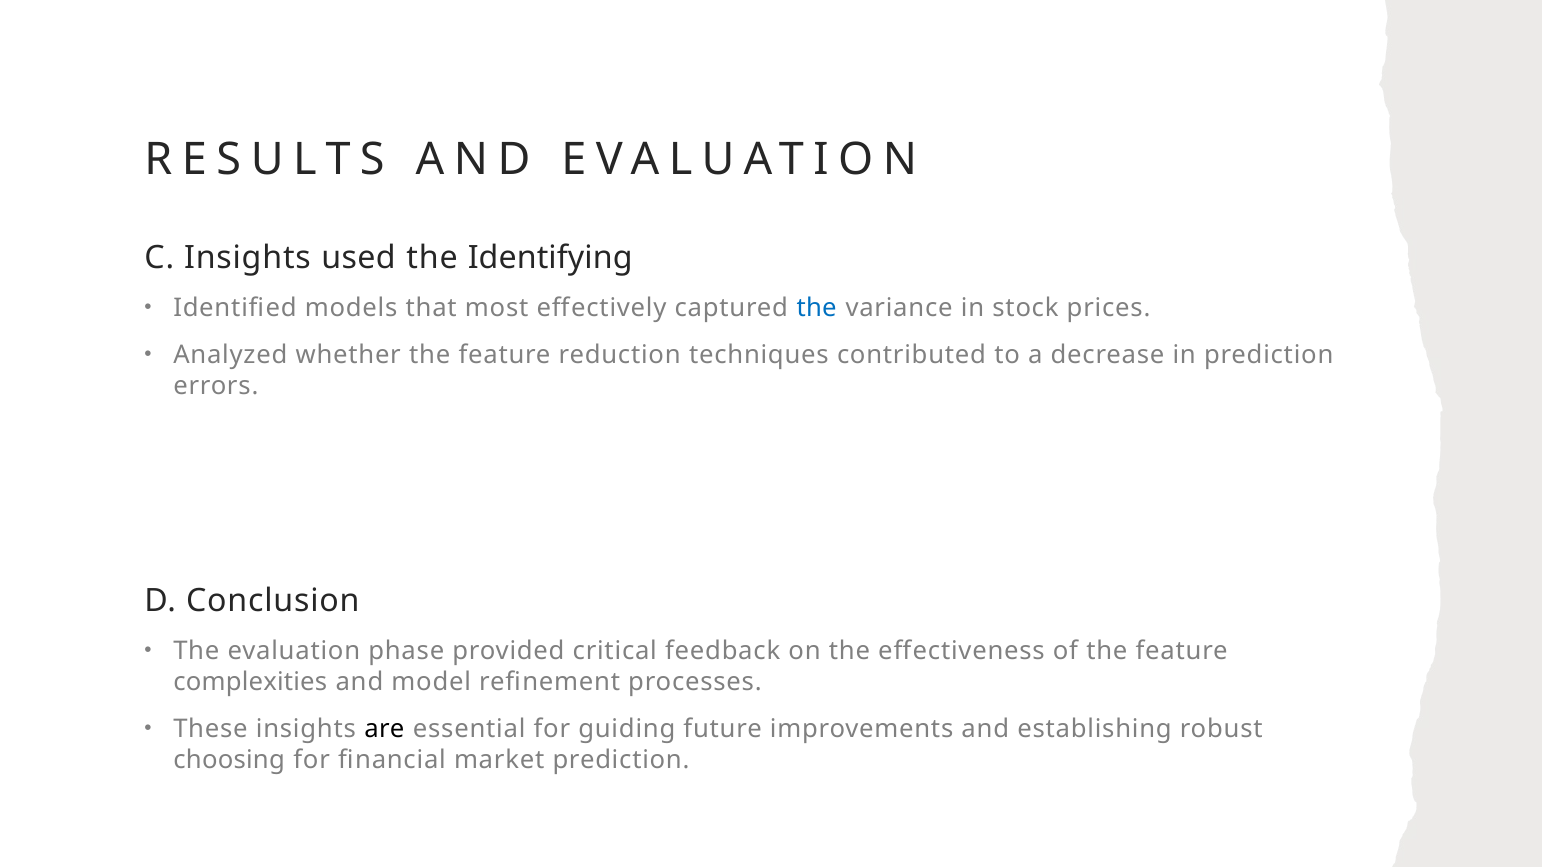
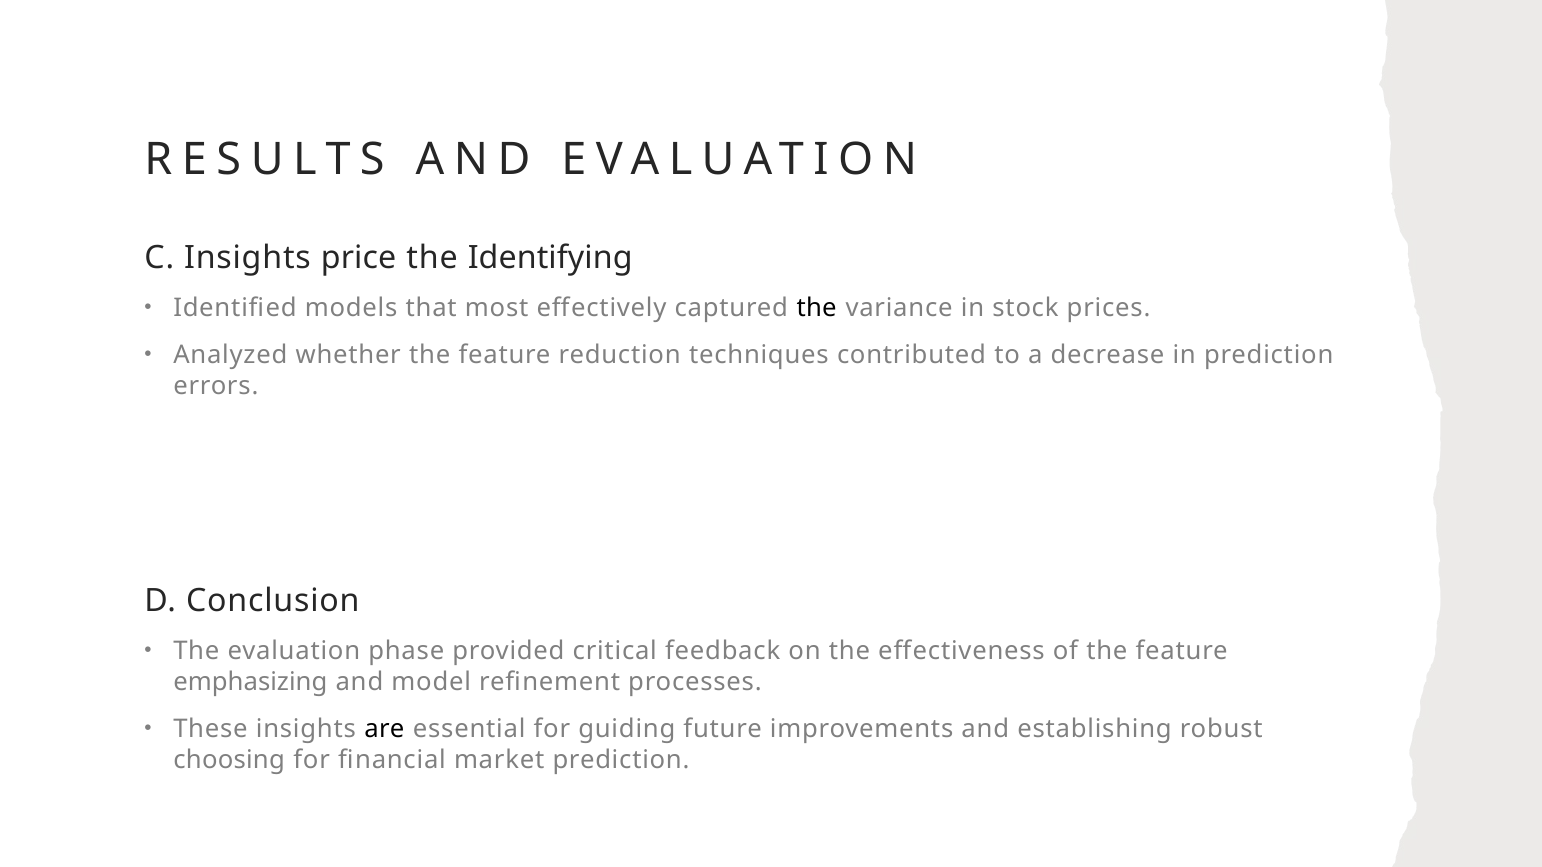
used: used -> price
the at (817, 309) colour: blue -> black
complexities: complexities -> emphasizing
